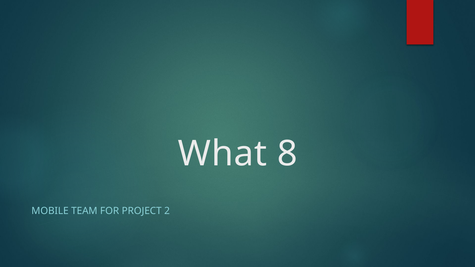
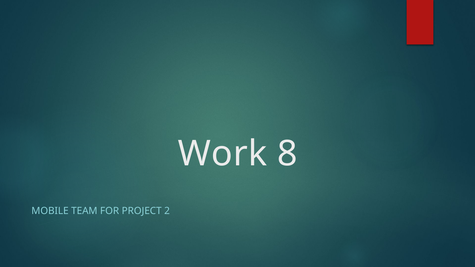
What: What -> Work
